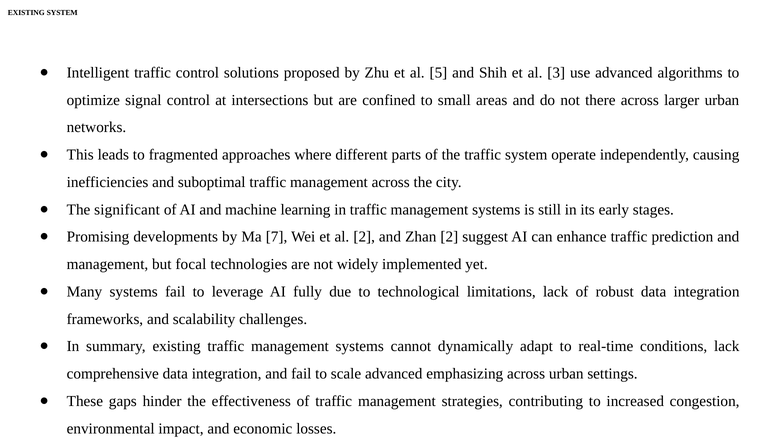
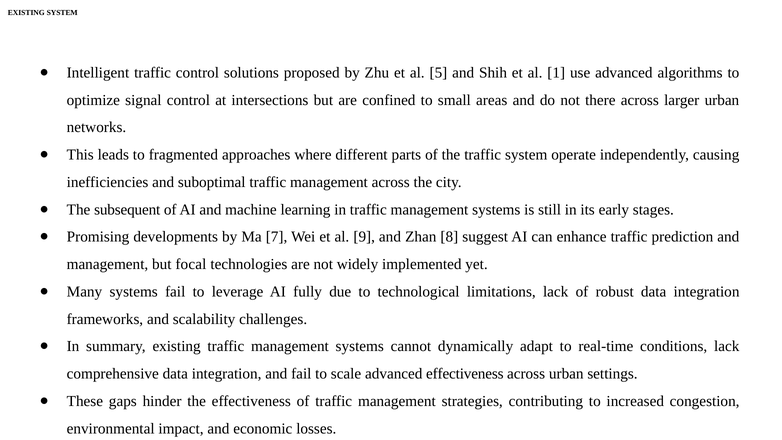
3: 3 -> 1
significant: significant -> subsequent
al 2: 2 -> 9
Zhan 2: 2 -> 8
advanced emphasizing: emphasizing -> effectiveness
